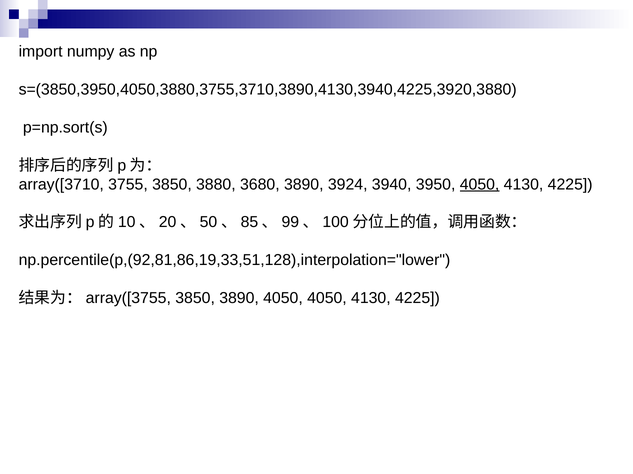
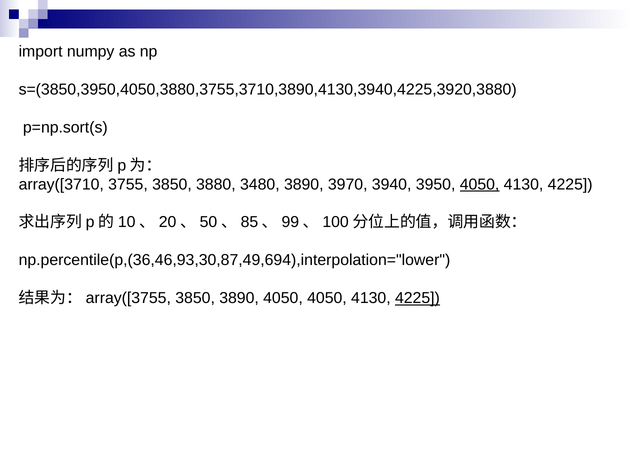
3680: 3680 -> 3480
3924: 3924 -> 3970
np.percentile(p,(92,81,86,19,33,51,128),interpolation="lower: np.percentile(p,(92,81,86,19,33,51,128),interpolation="lower -> np.percentile(p,(36,46,93,30,87,49,694),interpolation="lower
4225 at (417, 299) underline: none -> present
